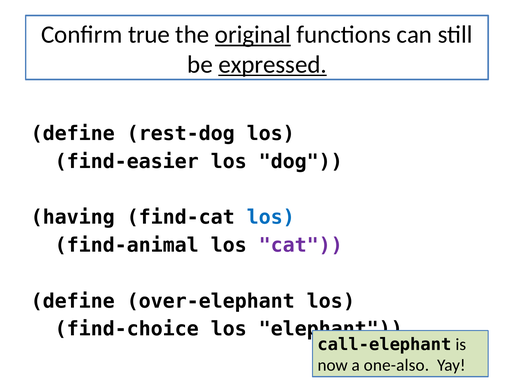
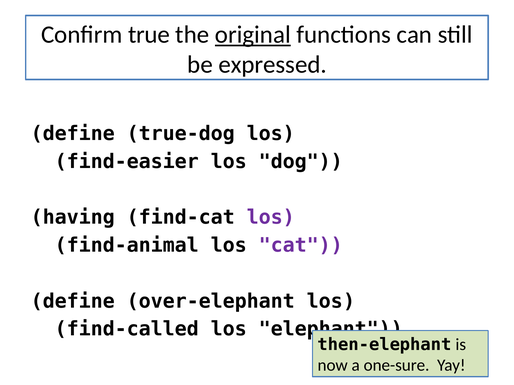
expressed underline: present -> none
rest-dog: rest-dog -> true-dog
los at (271, 218) colour: blue -> purple
find-choice: find-choice -> find-called
call-elephant: call-elephant -> then-elephant
one-also: one-also -> one-sure
